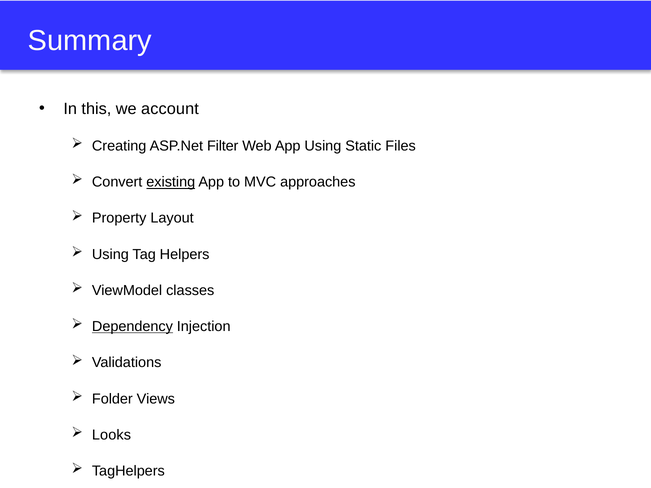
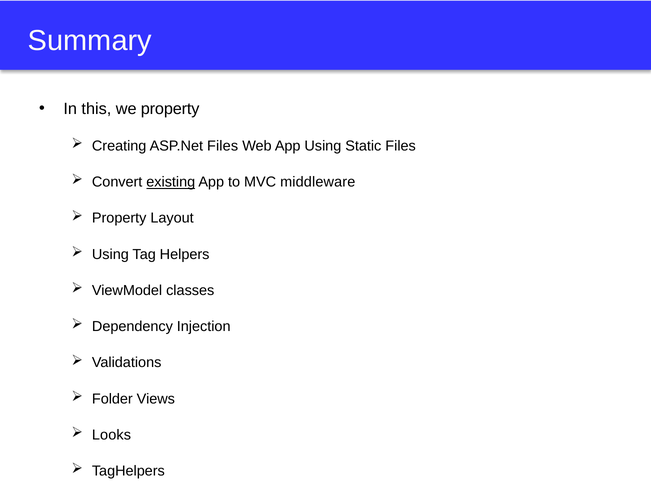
we account: account -> property
ASP.Net Filter: Filter -> Files
approaches: approaches -> middleware
Dependency underline: present -> none
